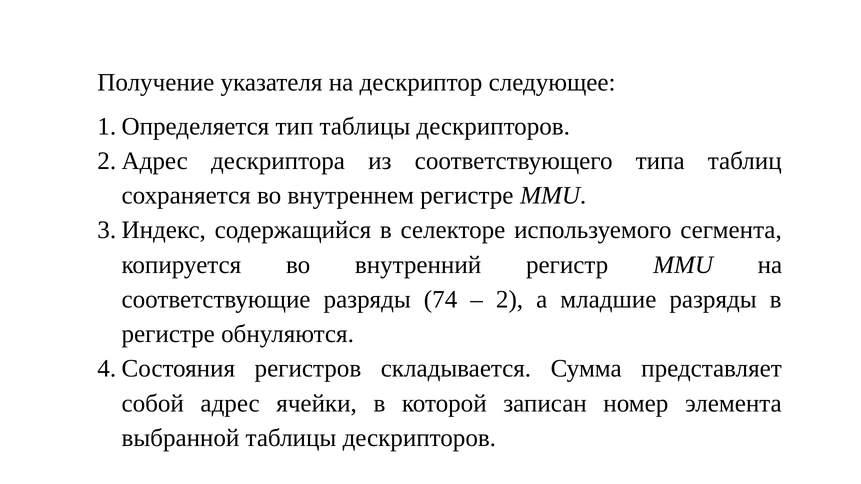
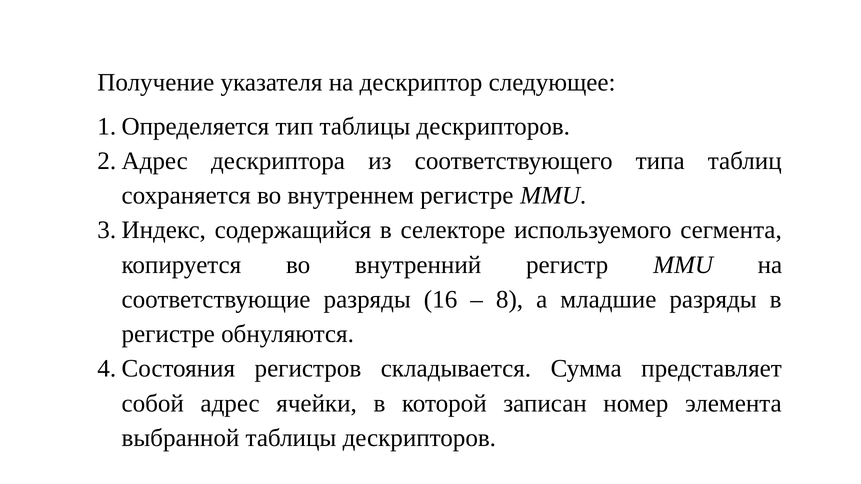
74: 74 -> 16
2: 2 -> 8
